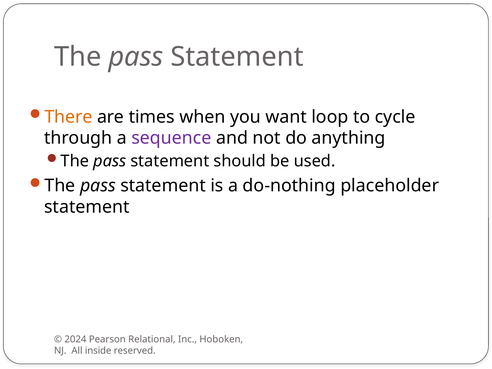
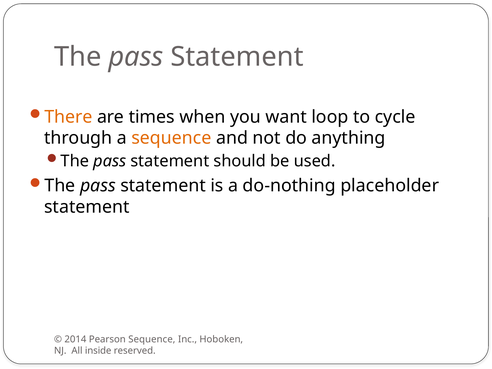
sequence at (171, 138) colour: purple -> orange
2024: 2024 -> 2014
Pearson Relational: Relational -> Sequence
